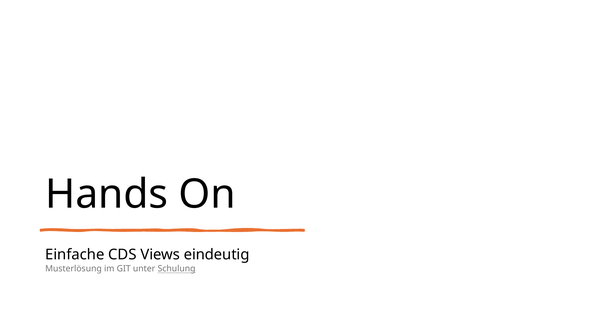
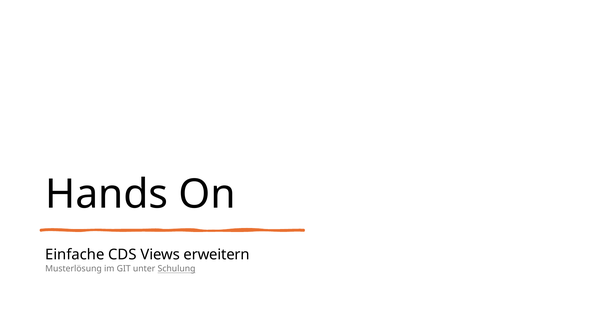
eindeutig: eindeutig -> erweitern
